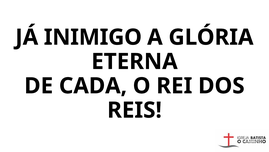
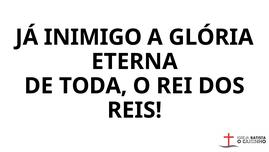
CADA: CADA -> TODA
